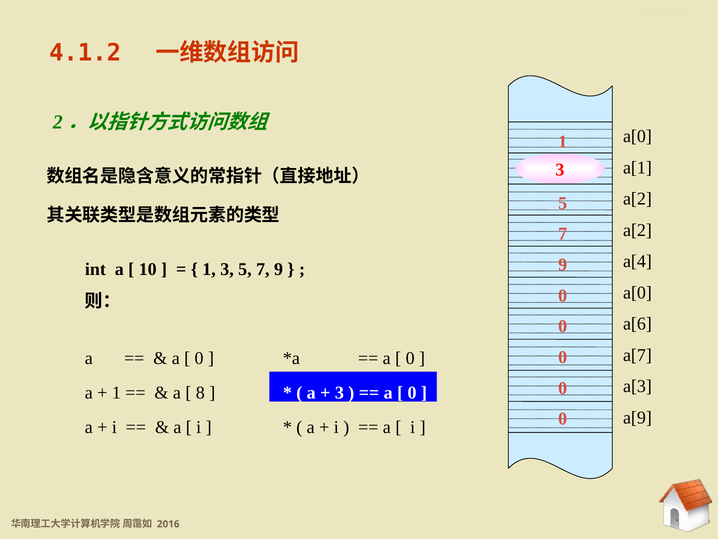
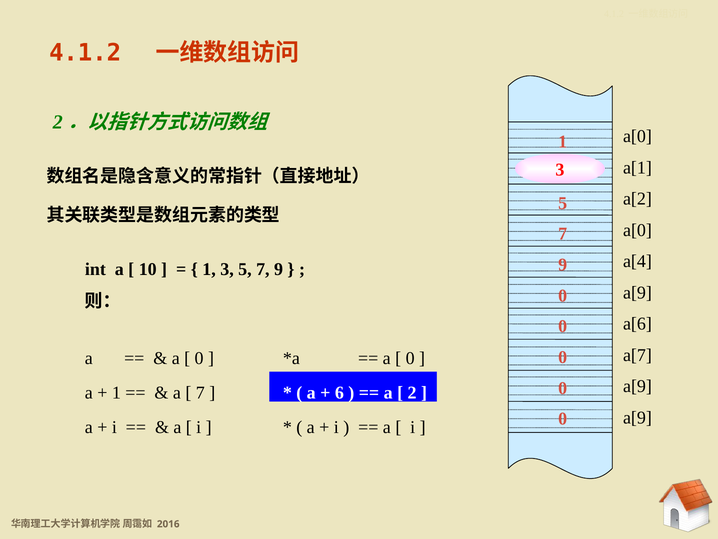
a[2 at (637, 230): a[2 -> a[0
a[0 at (637, 292): a[0 -> a[9
a[3 at (637, 386): a[3 -> a[9
8 at (200, 392): 8 -> 7
3 at (339, 392): 3 -> 6
0 at (412, 392): 0 -> 2
